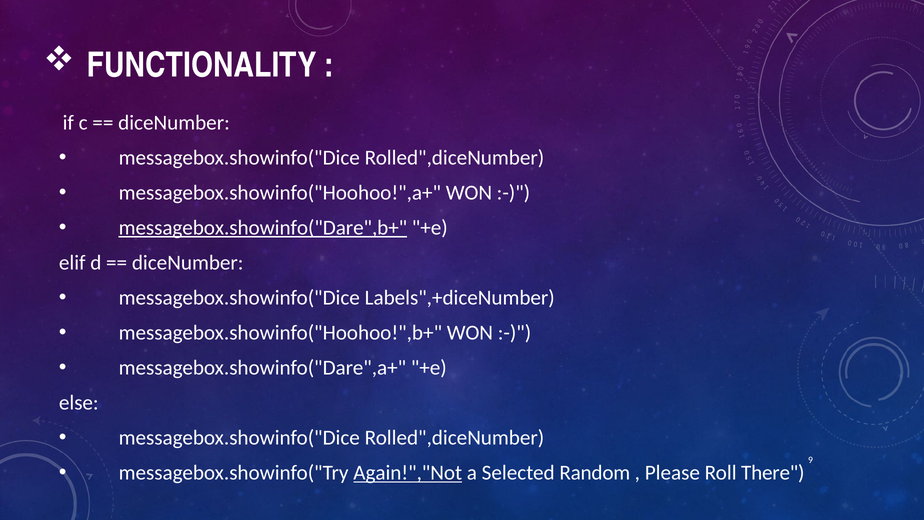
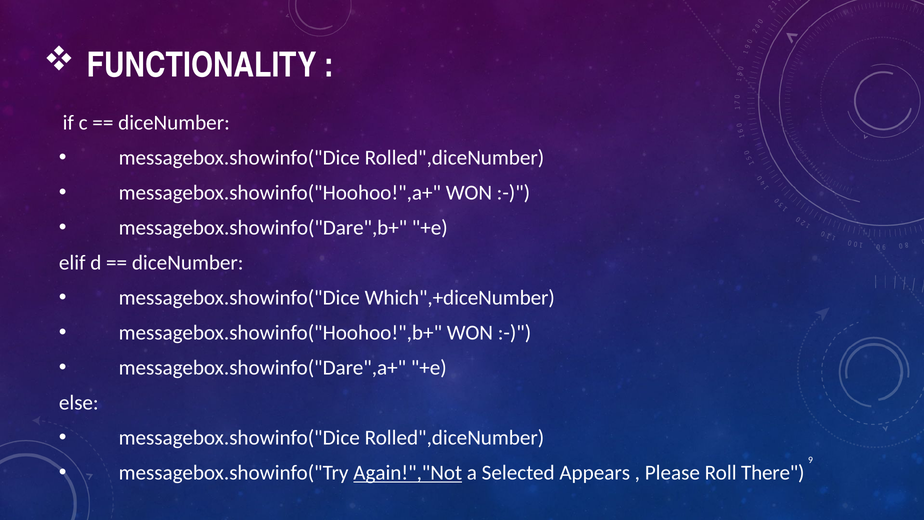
messagebox.showinfo("Dare",b+ underline: present -> none
Labels",+diceNumber: Labels",+diceNumber -> Which",+diceNumber
Random: Random -> Appears
